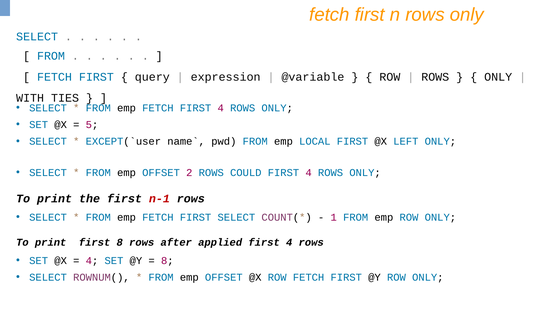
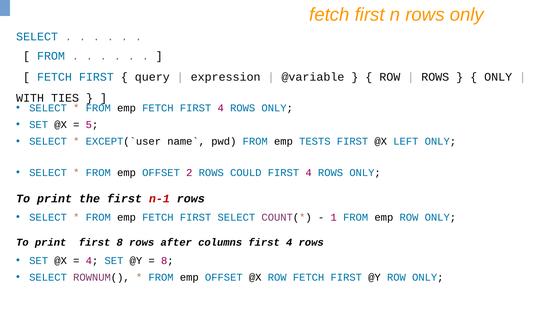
LOCAL: LOCAL -> TESTS
applied: applied -> columns
